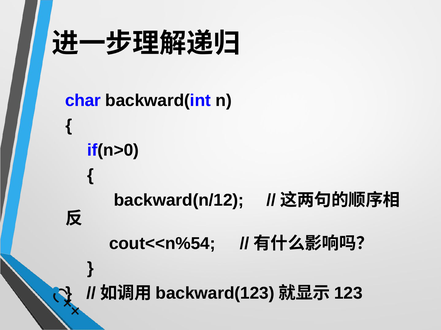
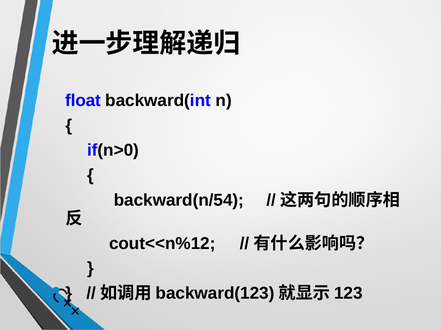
char: char -> float
backward(n/12: backward(n/12 -> backward(n/54
cout<<n%54: cout<<n%54 -> cout<<n%12
